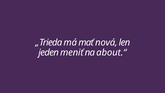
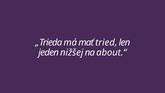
nová: nová -> tried
meniť: meniť -> nižšej
